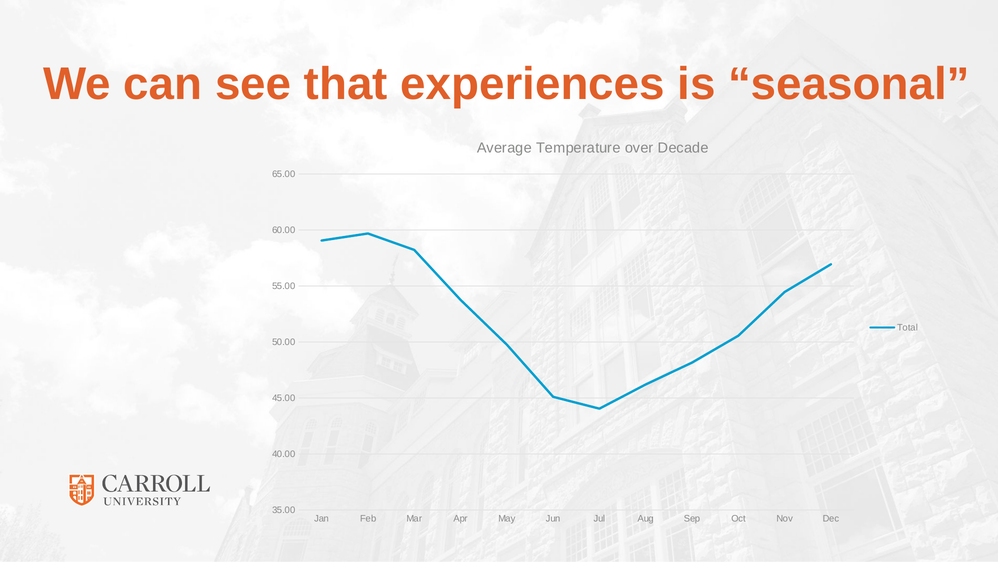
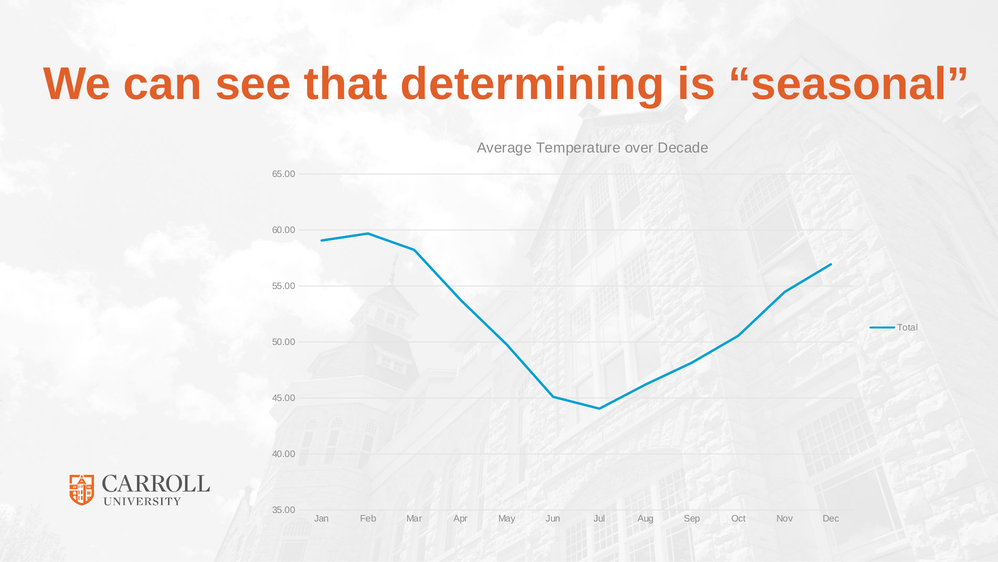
experiences: experiences -> determining
